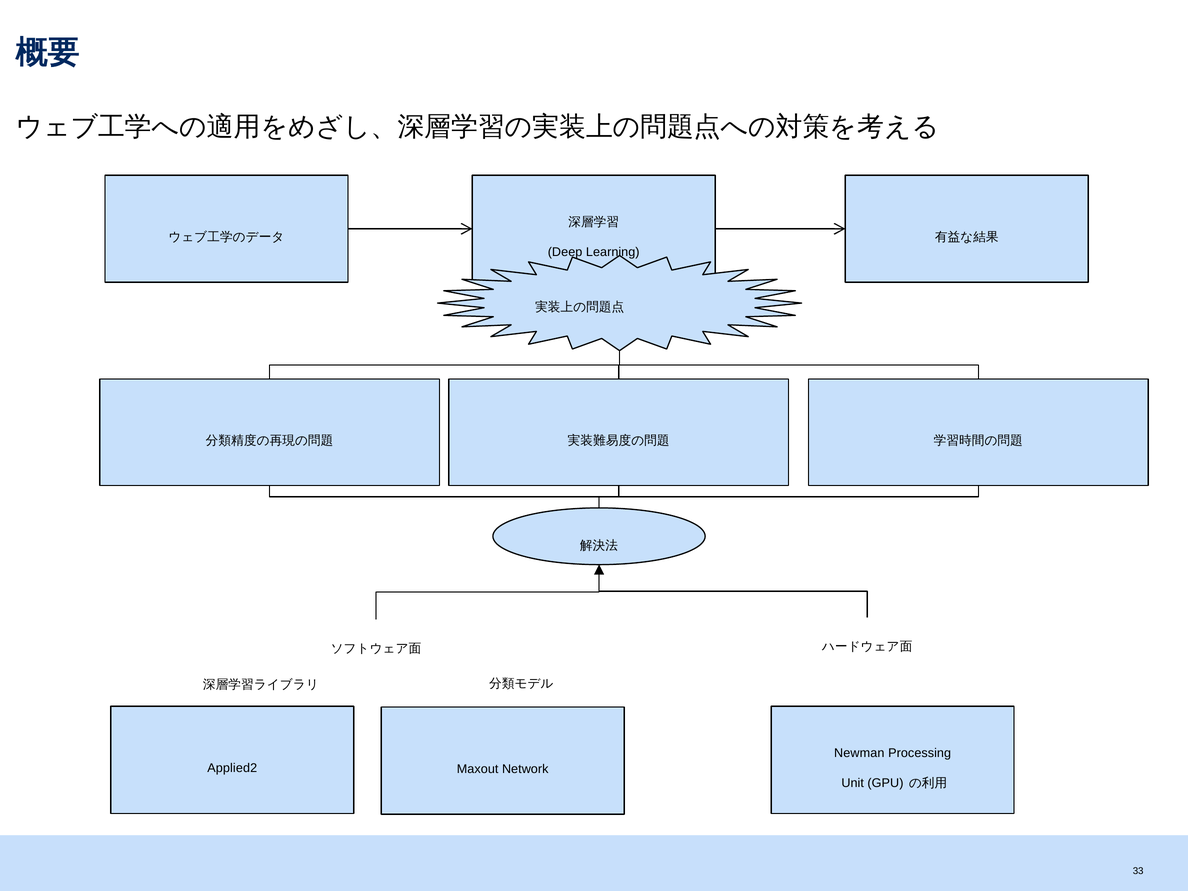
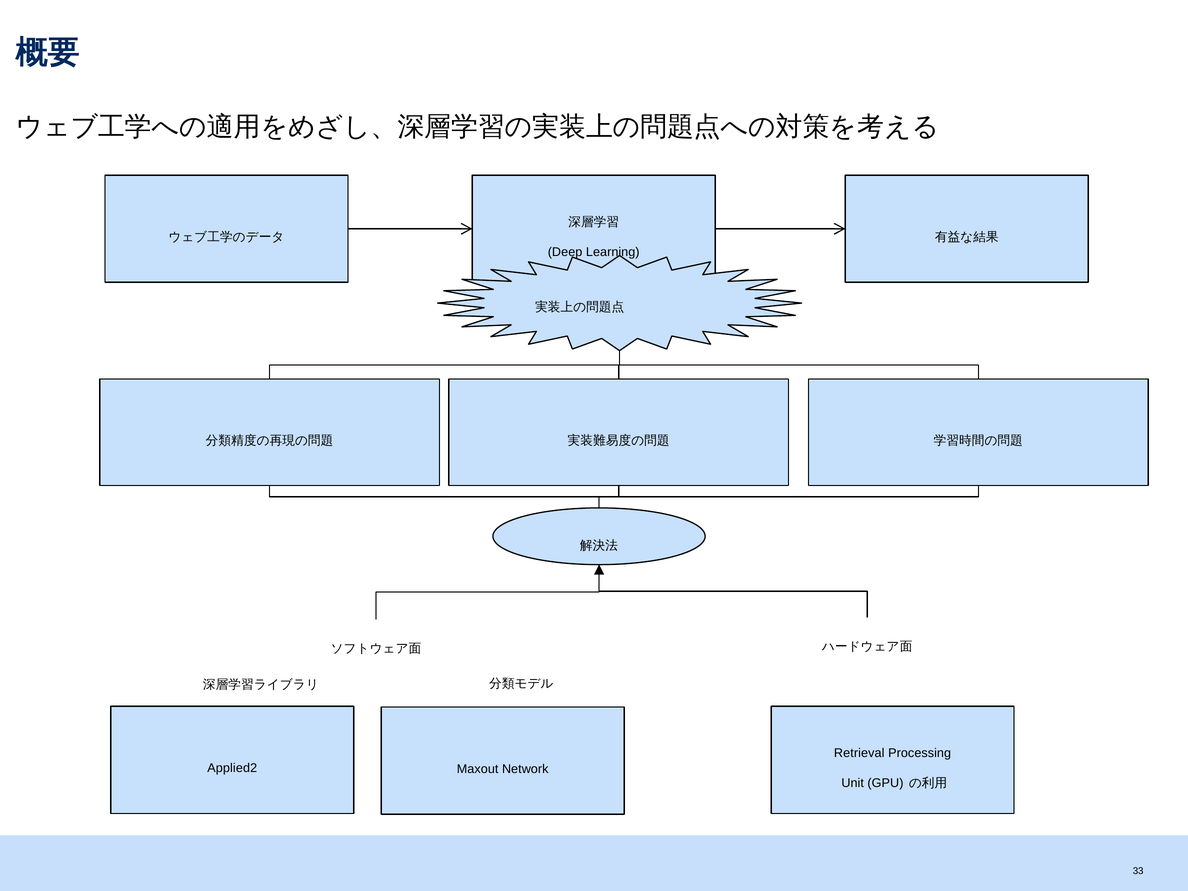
Newman: Newman -> Retrieval
